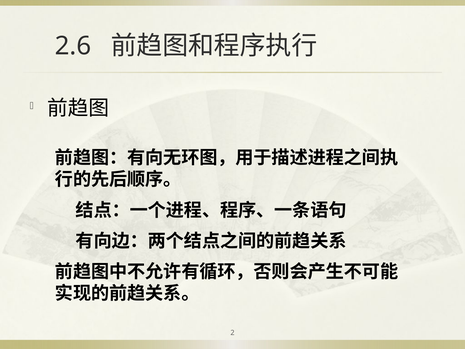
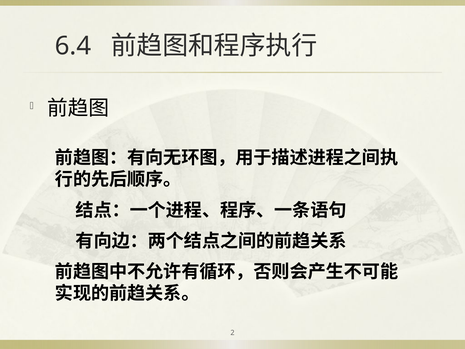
2.6: 2.6 -> 6.4
